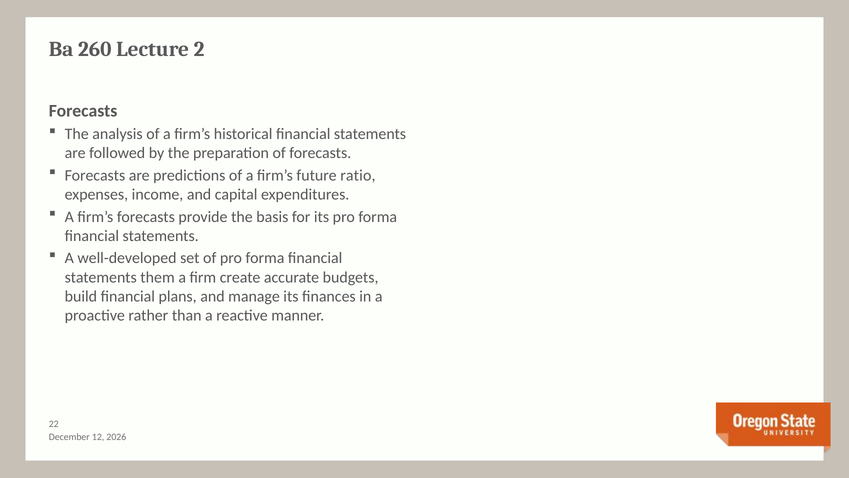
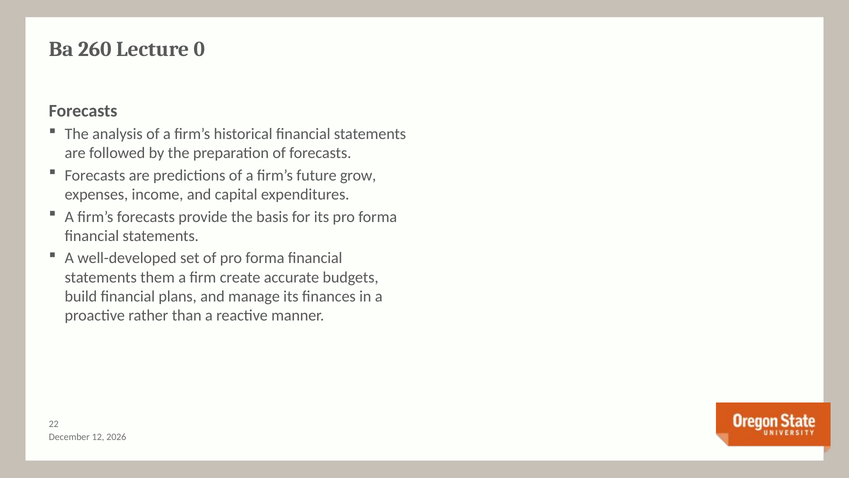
2: 2 -> 0
ratio: ratio -> grow
